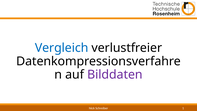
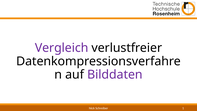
Vergleich colour: blue -> purple
